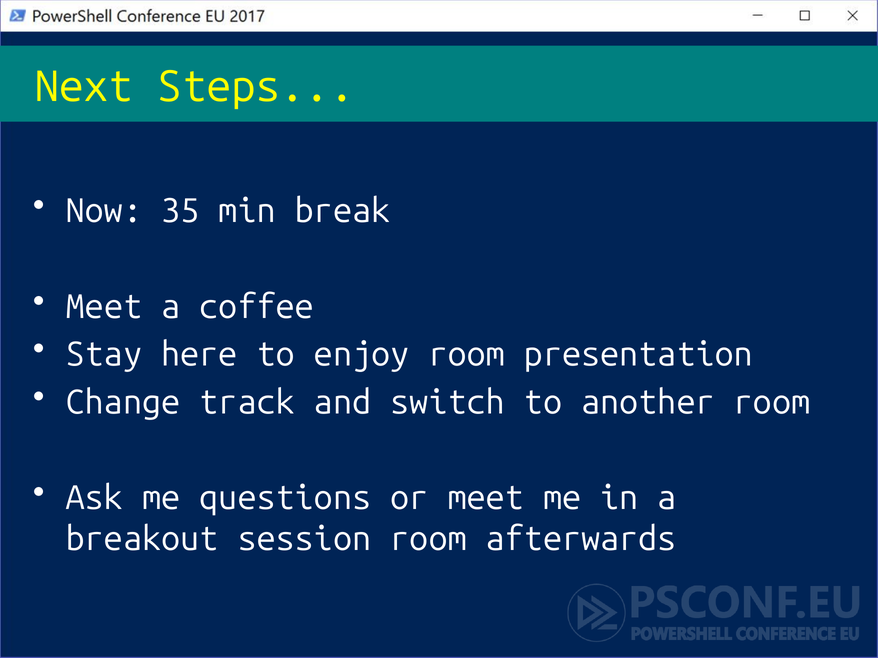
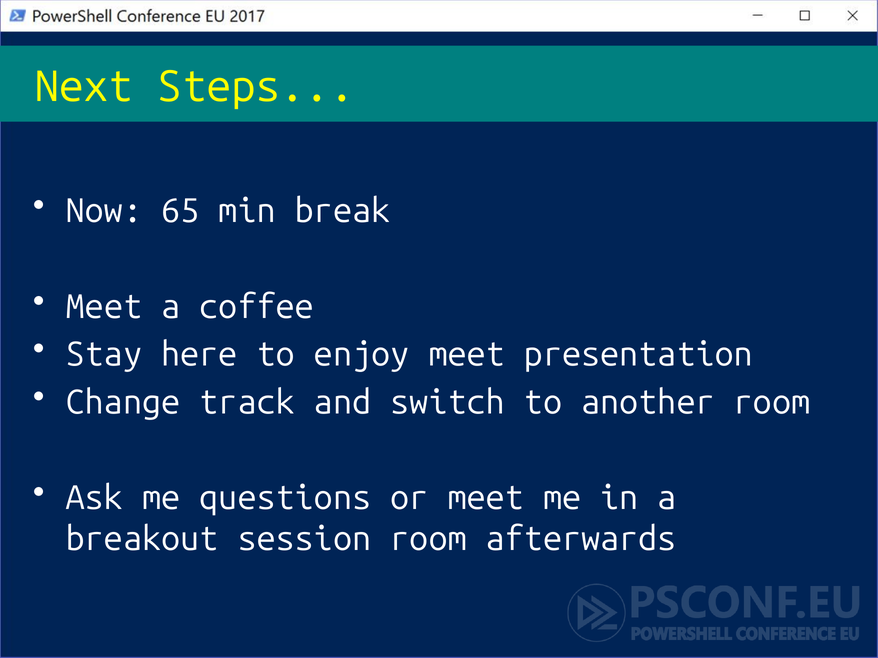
35: 35 -> 65
enjoy room: room -> meet
